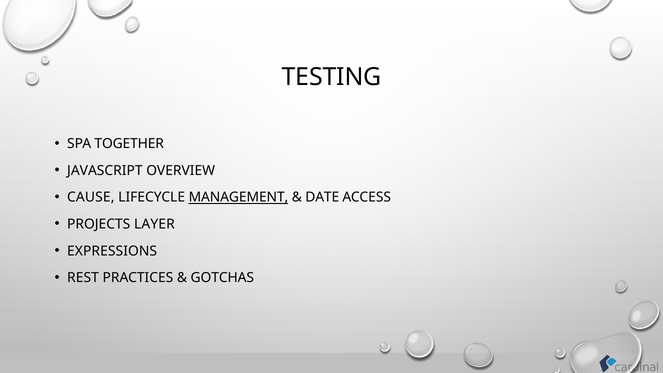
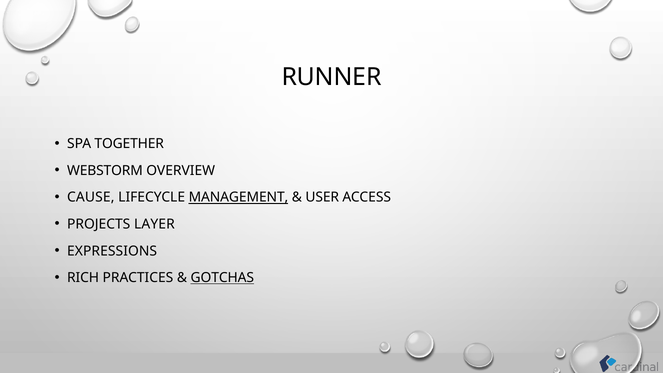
TESTING: TESTING -> RUNNER
JAVASCRIPT: JAVASCRIPT -> WEBSTORM
DATE: DATE -> USER
REST: REST -> RICH
GOTCHAS underline: none -> present
